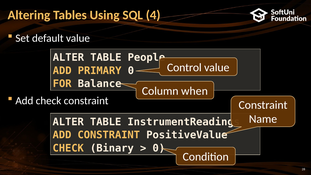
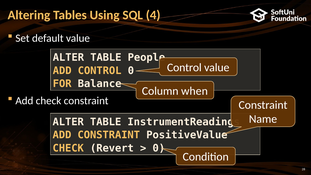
ADD PRIMARY: PRIMARY -> CONTROL
Binary: Binary -> Revert
